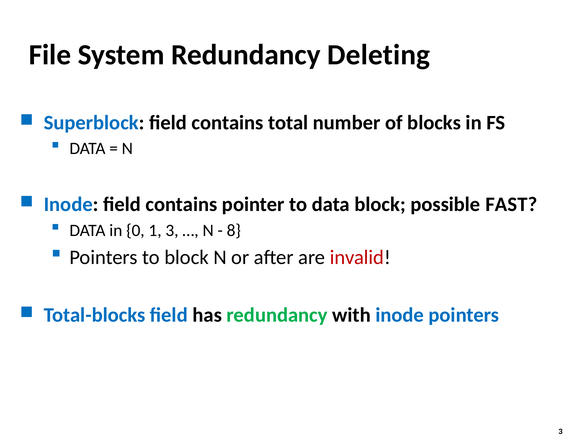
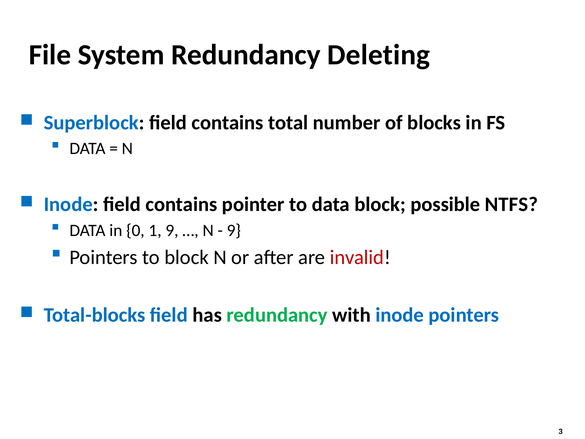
FAST: FAST -> NTFS
1 3: 3 -> 9
8 at (234, 230): 8 -> 9
